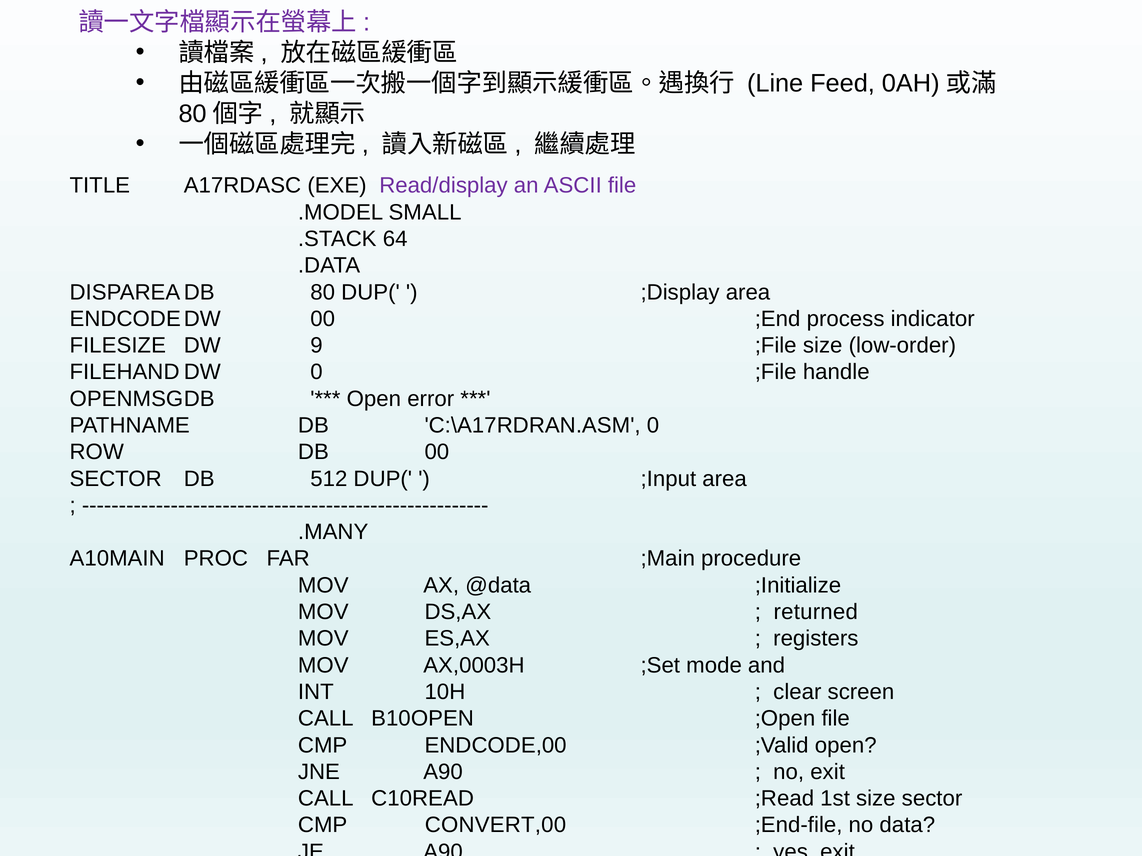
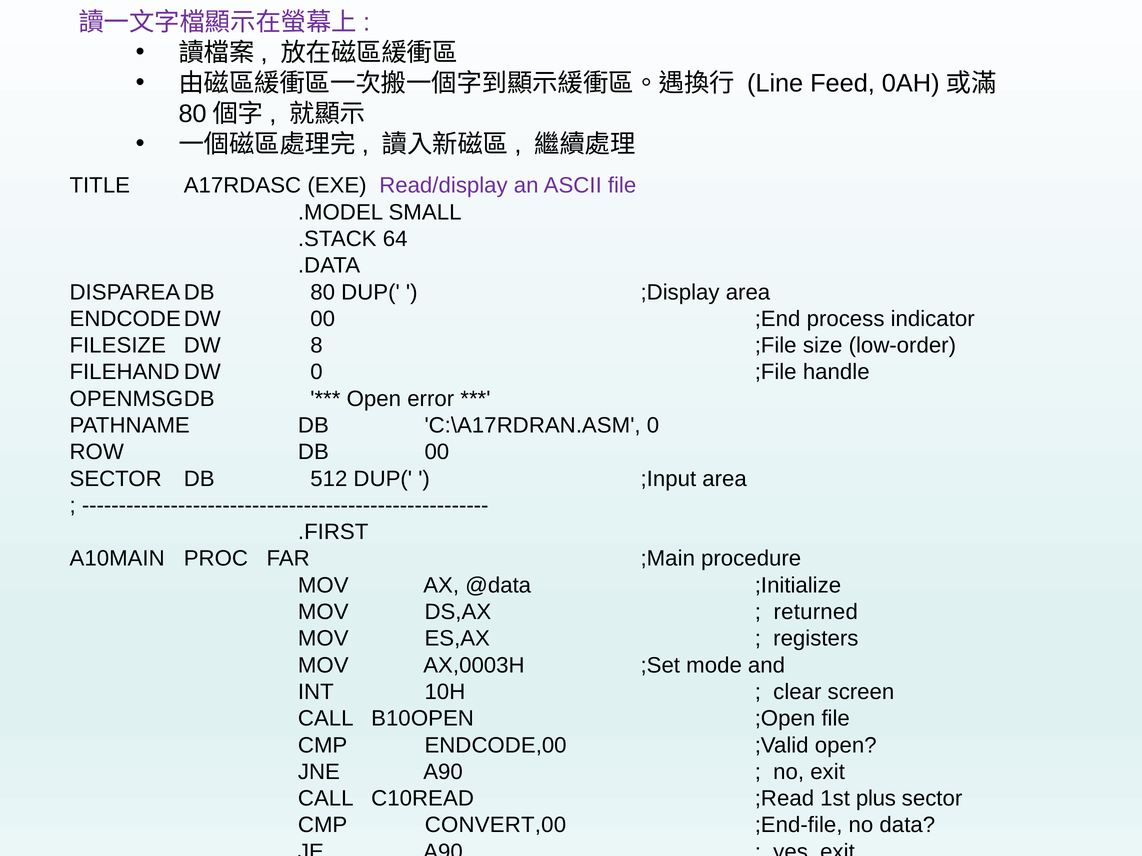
9: 9 -> 8
.MANY: .MANY -> .FIRST
1st size: size -> plus
